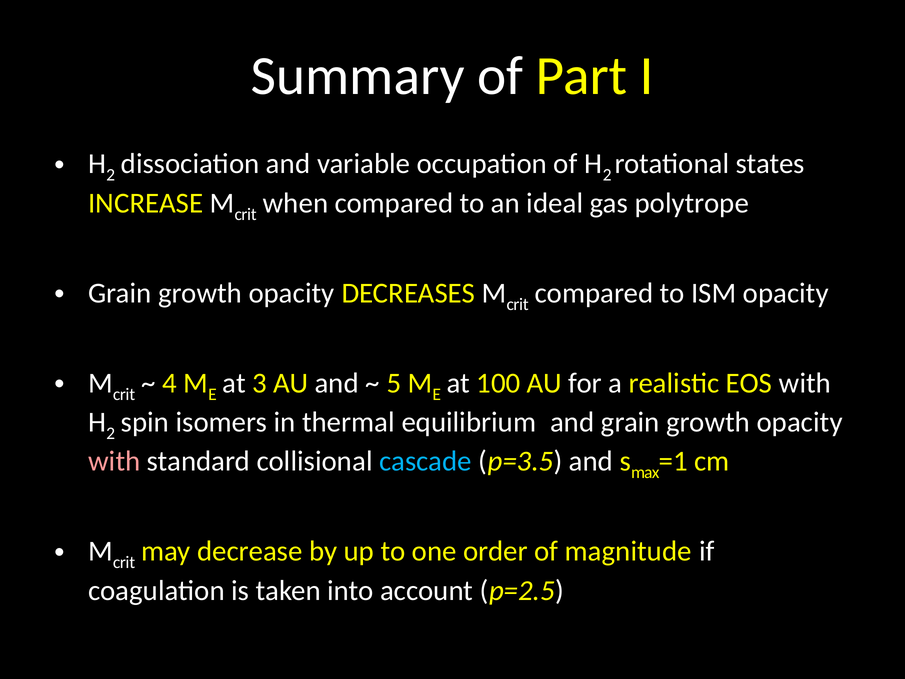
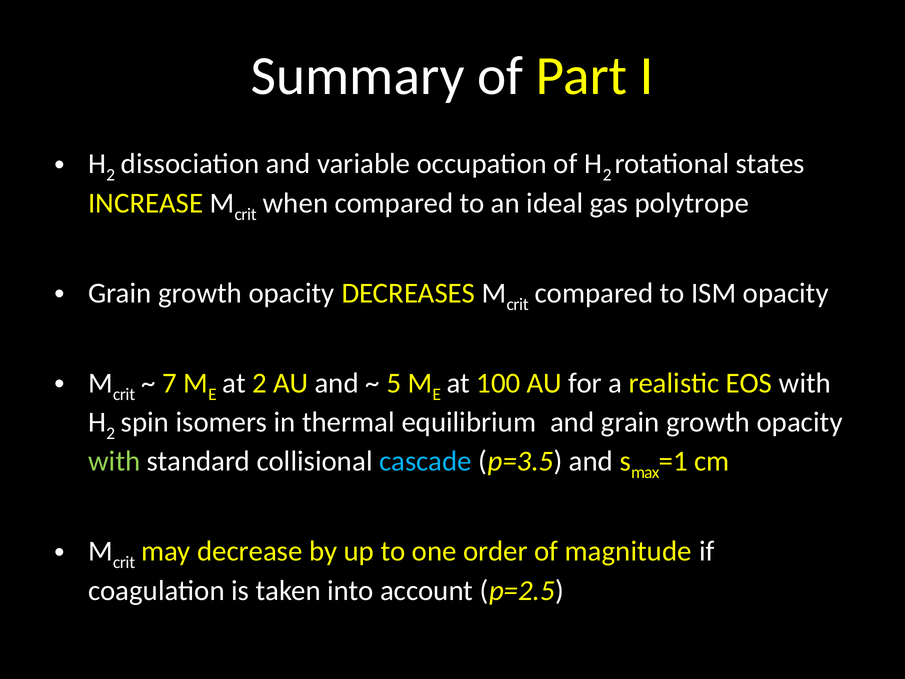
4: 4 -> 7
at 3: 3 -> 2
with at (114, 461) colour: pink -> light green
